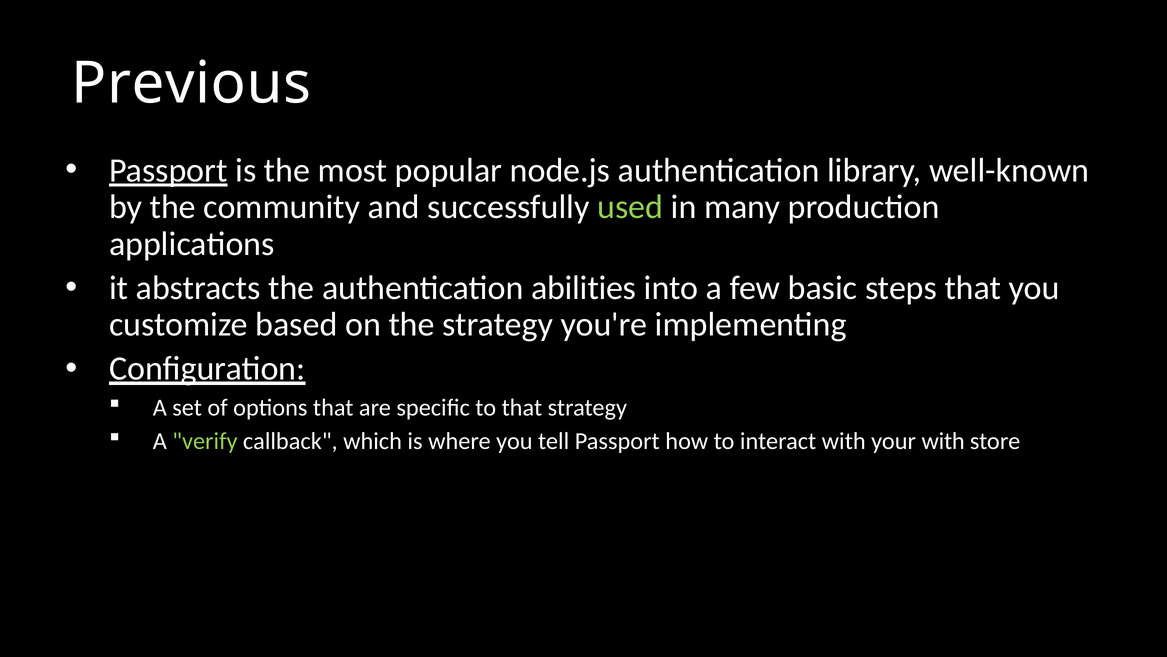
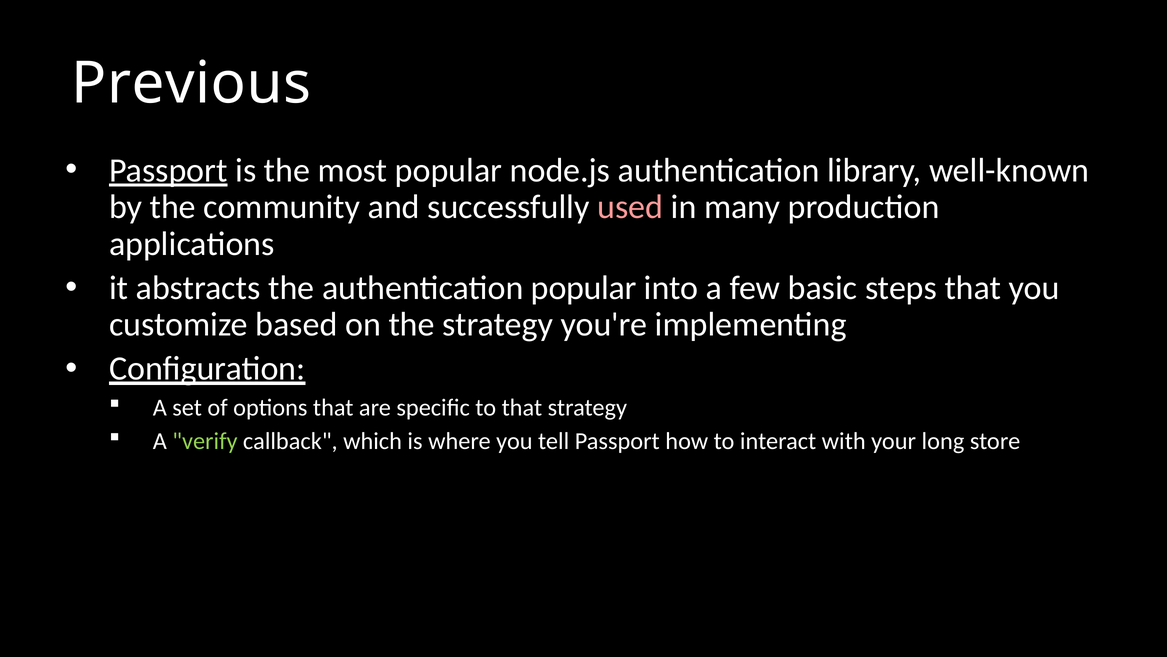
used colour: light green -> pink
authentication abilities: abilities -> popular
your with: with -> long
